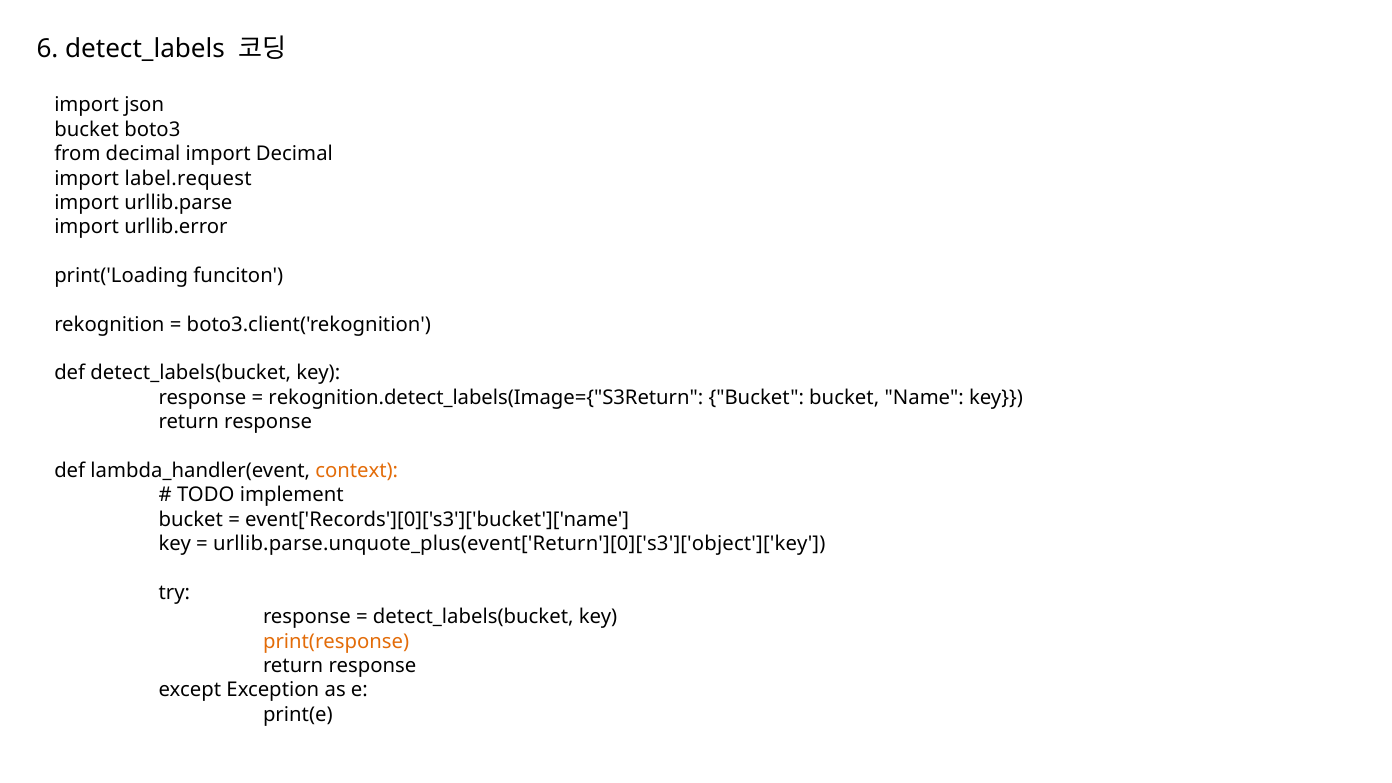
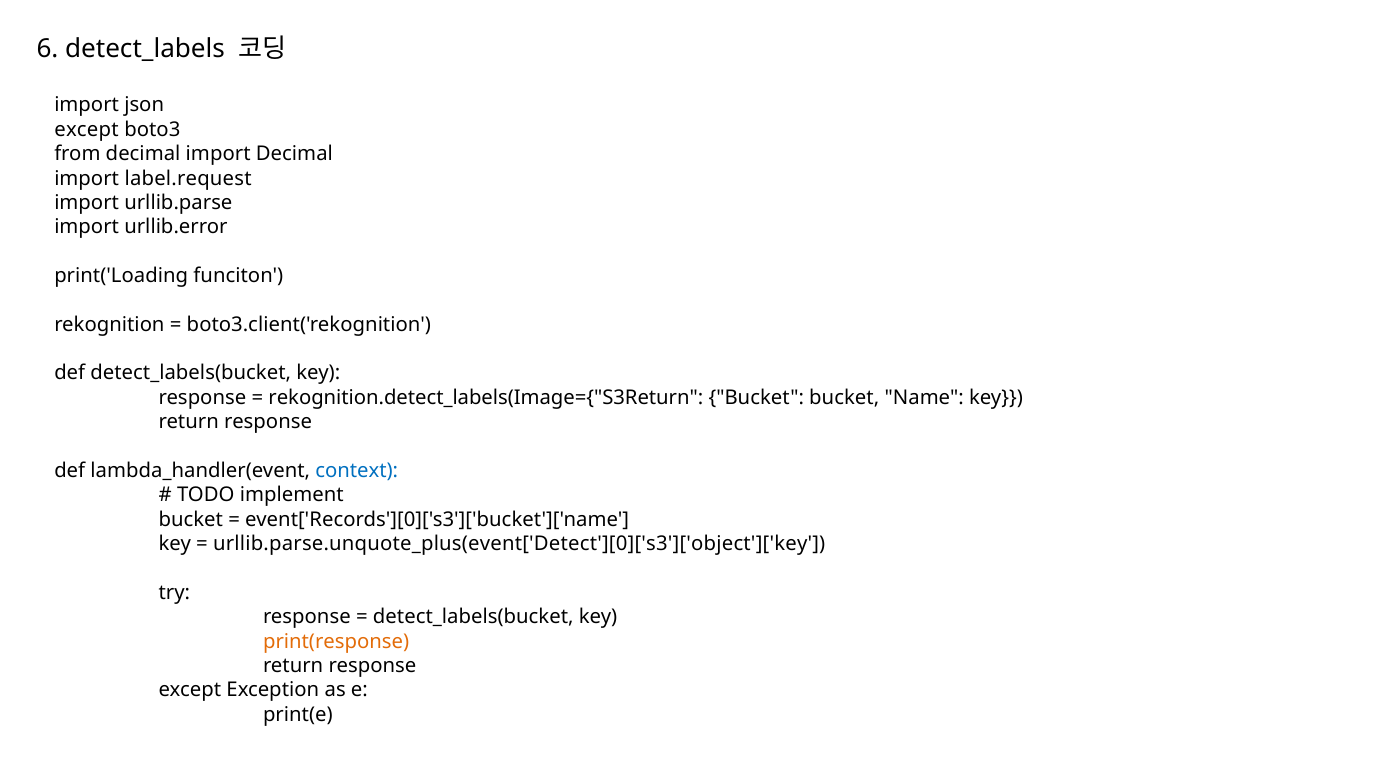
bucket at (87, 130): bucket -> except
context colour: orange -> blue
urllib.parse.unquote_plus(event['Return'][0]['s3']['object']['key: urllib.parse.unquote_plus(event['Return'][0]['s3']['object']['key -> urllib.parse.unquote_plus(event['Detect'][0]['s3']['object']['key
